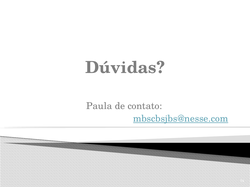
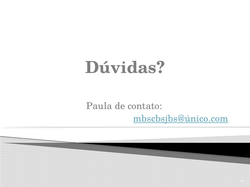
mbscbsjbs@nesse.com: mbscbsjbs@nesse.com -> mbscbsjbs@único.com
